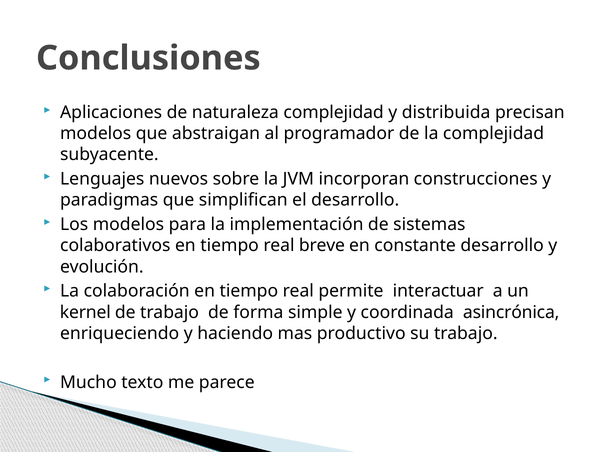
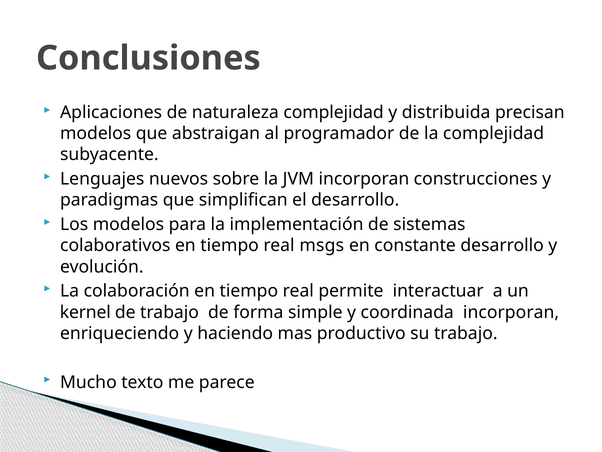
breve: breve -> msgs
coordinada asincrónica: asincrónica -> incorporan
